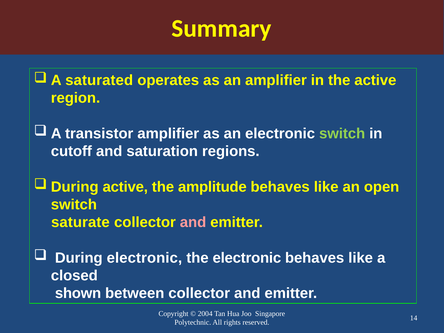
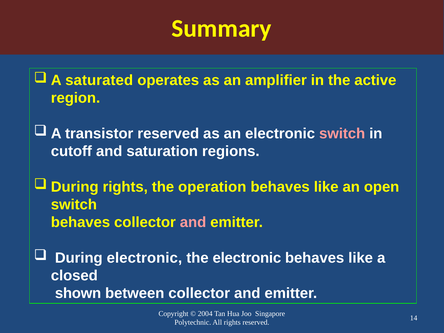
transistor amplifier: amplifier -> reserved
switch at (342, 134) colour: light green -> pink
active at (125, 187): active -> rights
amplitude: amplitude -> operation
saturate at (80, 222): saturate -> behaves
